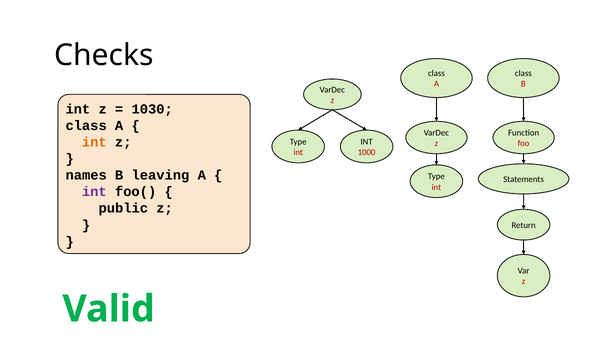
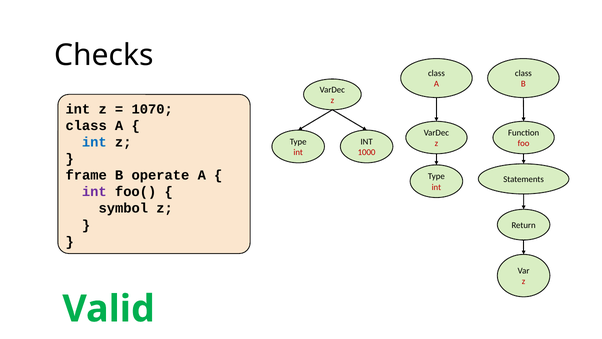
1030: 1030 -> 1070
int at (94, 142) colour: orange -> blue
names: names -> frame
leaving: leaving -> operate
public: public -> symbol
